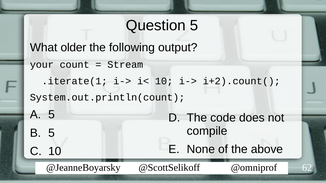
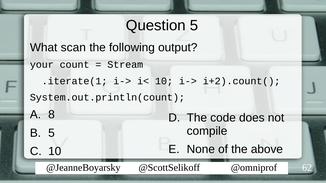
older: older -> scan
5 at (51, 115): 5 -> 8
